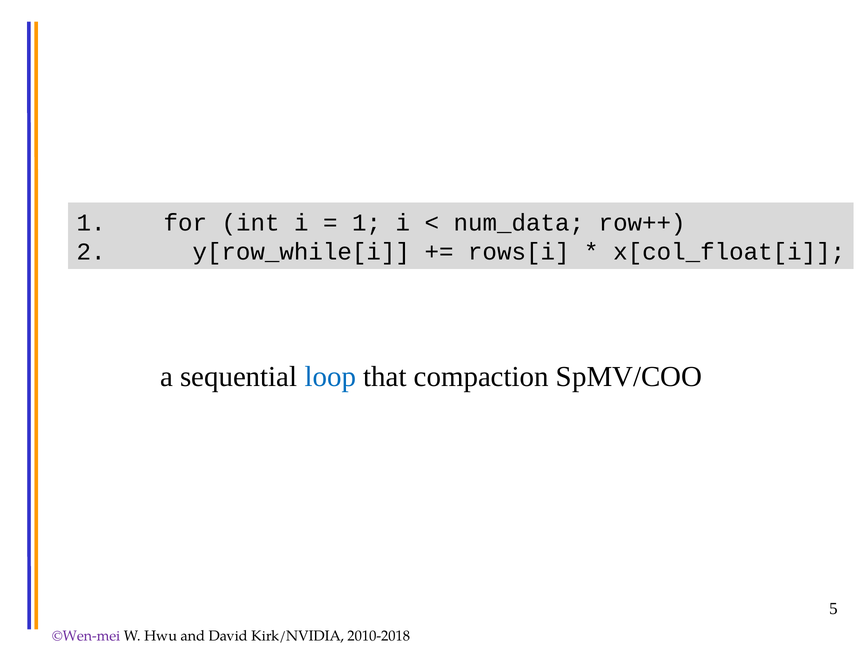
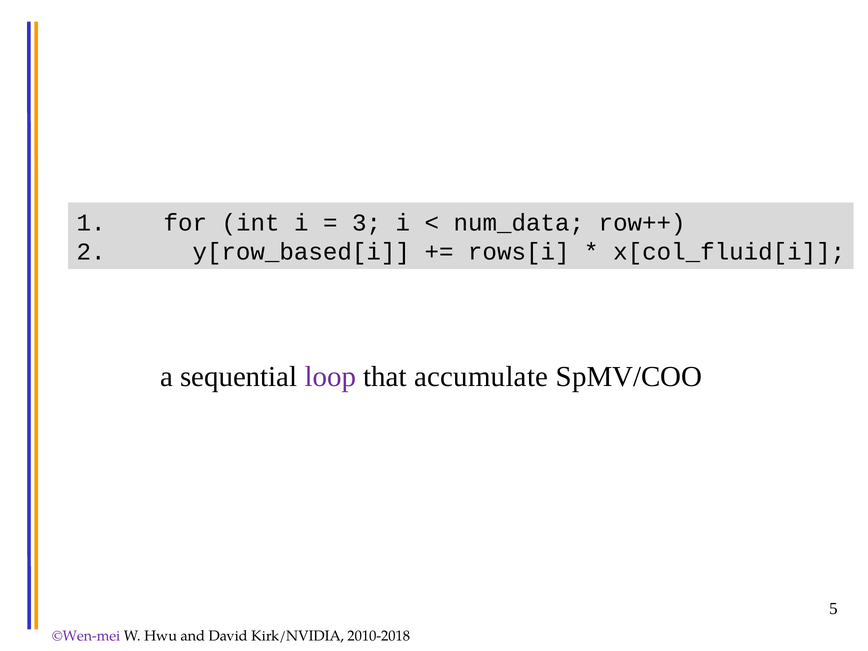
1 at (367, 223): 1 -> 3
y[row_while[i: y[row_while[i -> y[row_based[i
x[col_float[i: x[col_float[i -> x[col_fluid[i
loop colour: blue -> purple
compaction: compaction -> accumulate
